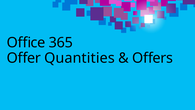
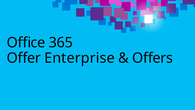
Quantities: Quantities -> Enterprise
